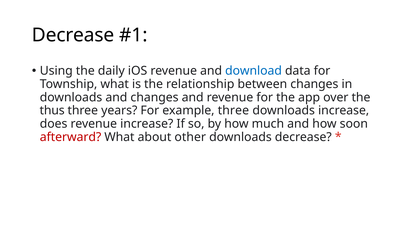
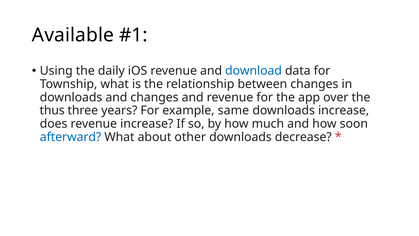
Decrease at (73, 35): Decrease -> Available
example three: three -> same
afterward colour: red -> blue
